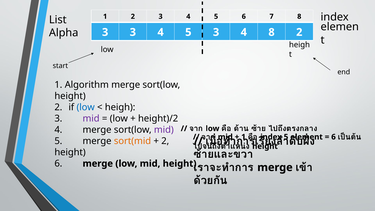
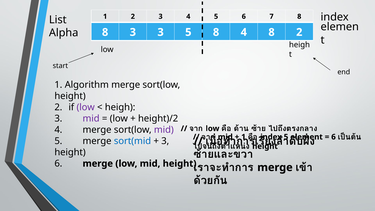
Alpha 3: 3 -> 8
4 at (161, 32): 4 -> 3
5 3: 3 -> 8
low at (86, 107) colour: blue -> purple
sort(mid colour: orange -> blue
2 at (165, 141): 2 -> 3
